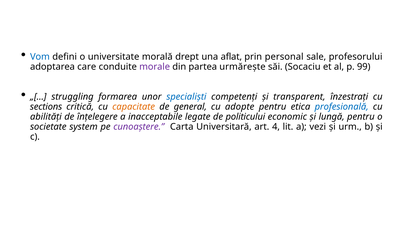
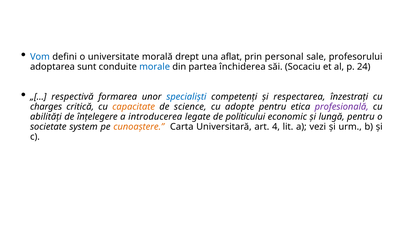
care: care -> sunt
morale colour: purple -> blue
urmărește: urmărește -> închiderea
99: 99 -> 24
struggling: struggling -> respectivă
transparent: transparent -> respectarea
sections: sections -> charges
general: general -> science
profesională colour: blue -> purple
inacceptabile: inacceptabile -> introducerea
cunoaștere colour: purple -> orange
